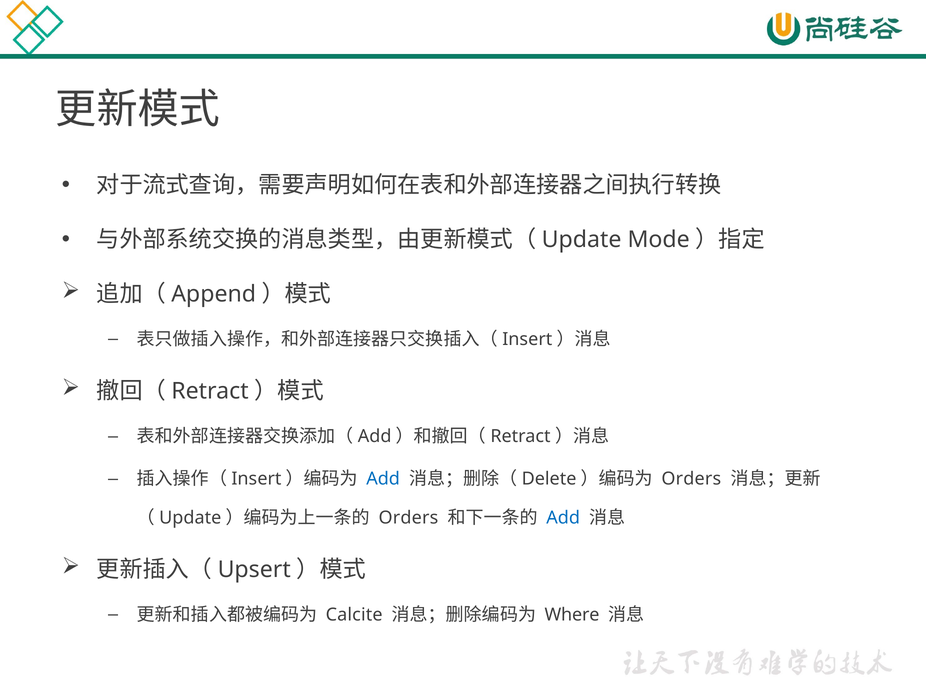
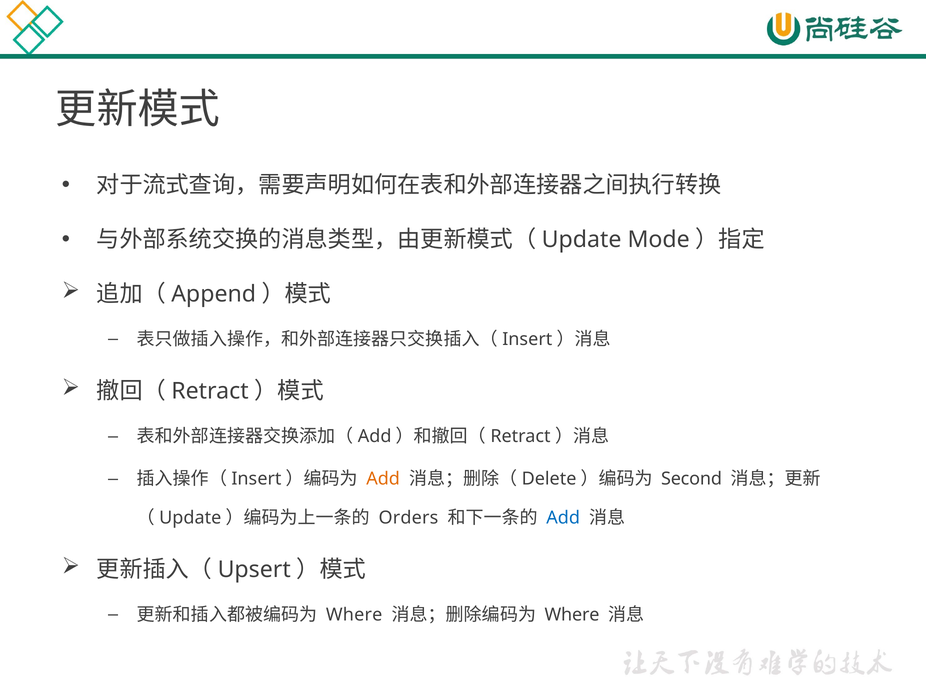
Add at (383, 479) colour: blue -> orange
Orders at (691, 479): Orders -> Second
Calcite at (354, 615): Calcite -> Where
